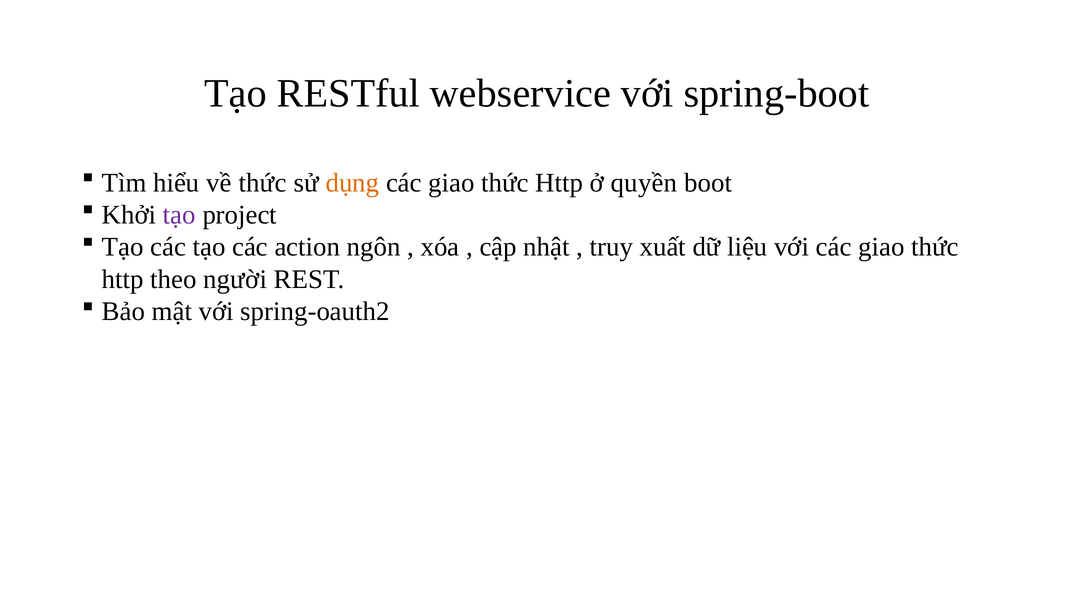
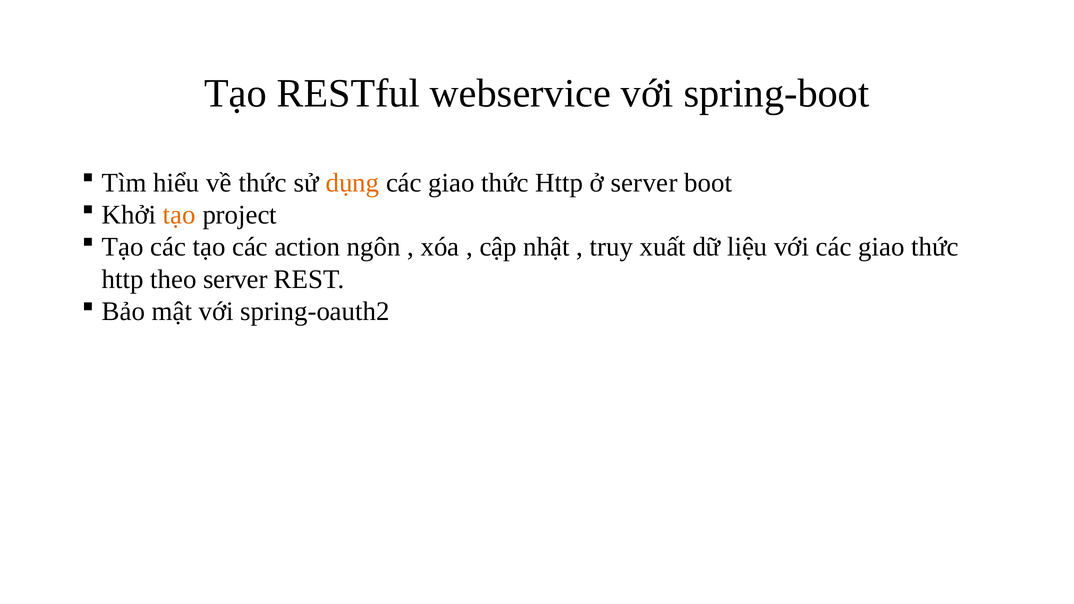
ở quyền: quyền -> server
tạo at (179, 215) colour: purple -> orange
theo người: người -> server
